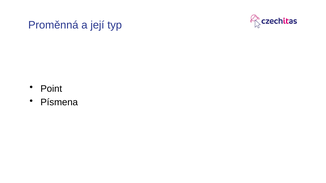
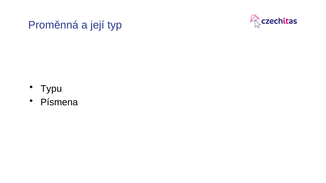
Point: Point -> Typu
